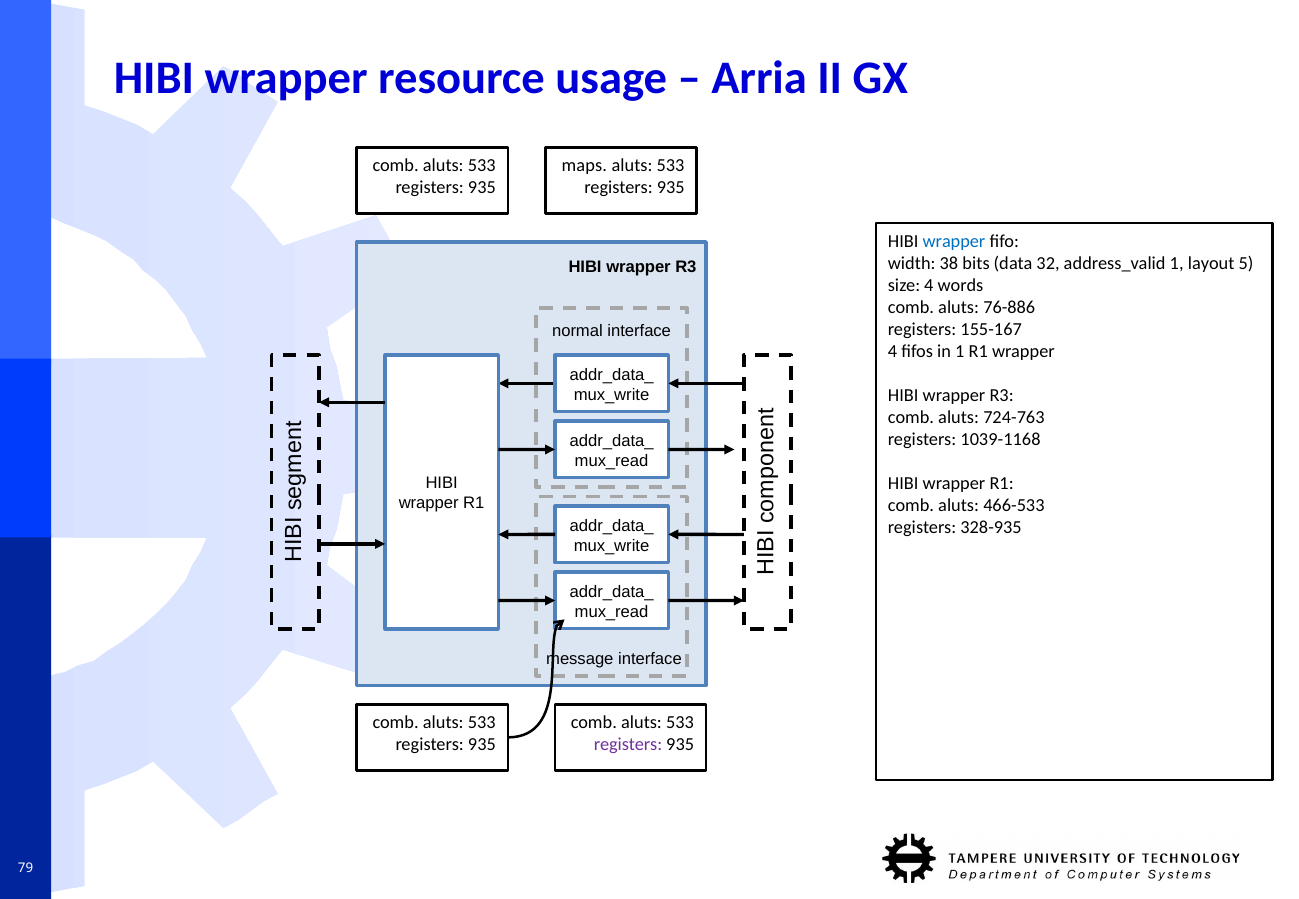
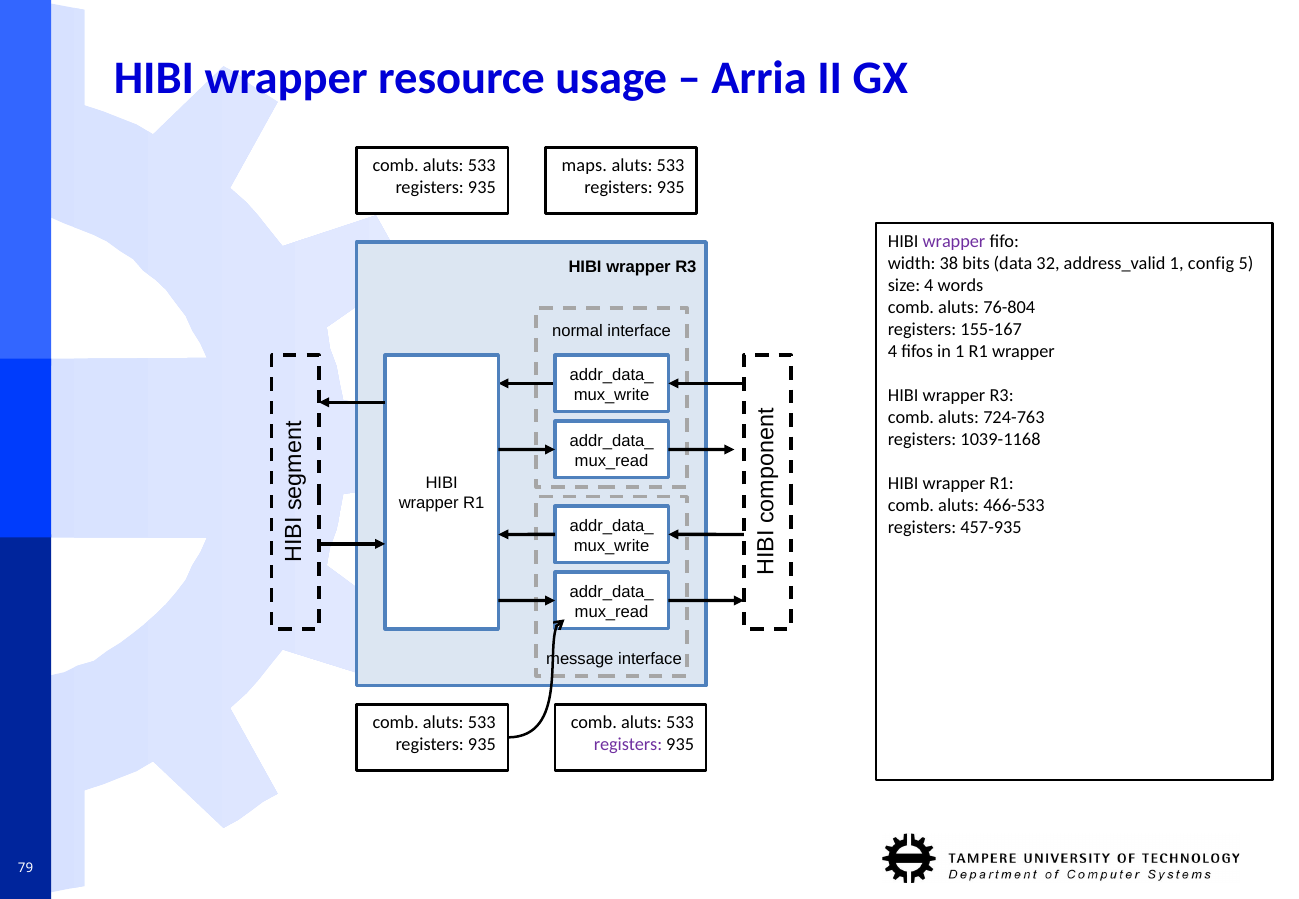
wrapper at (954, 241) colour: blue -> purple
layout: layout -> config
76-886: 76-886 -> 76-804
328-935: 328-935 -> 457-935
